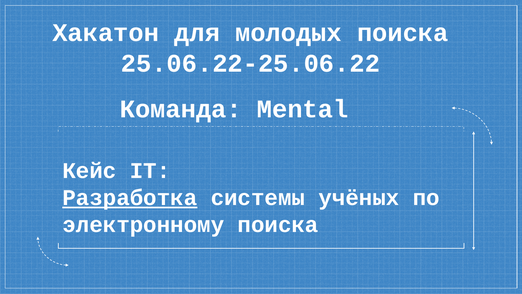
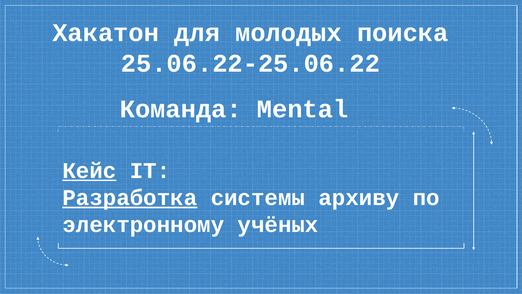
Кейс underline: none -> present
учёных: учёных -> архиву
электронному поиска: поиска -> учёных
